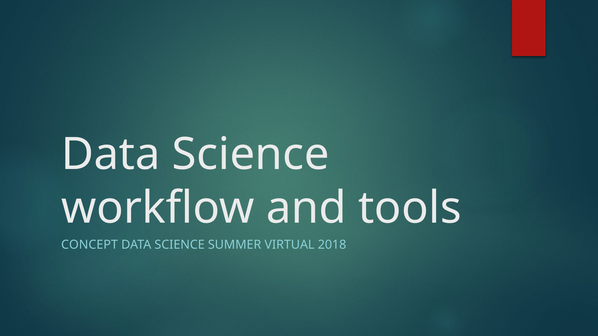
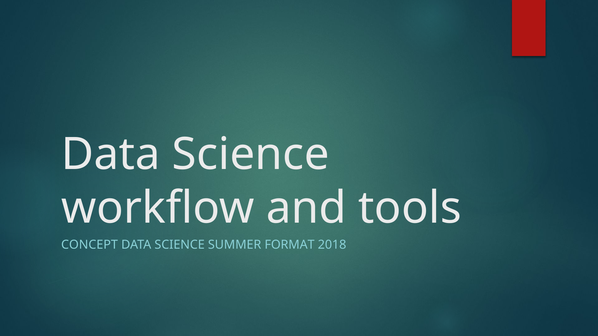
VIRTUAL: VIRTUAL -> FORMAT
